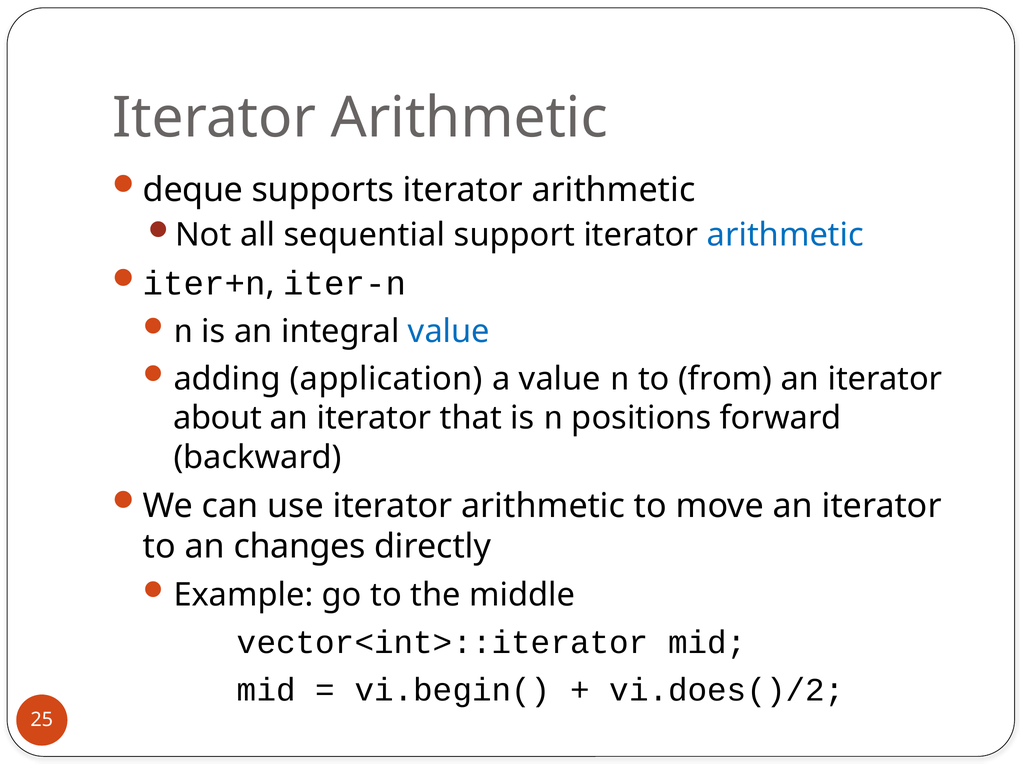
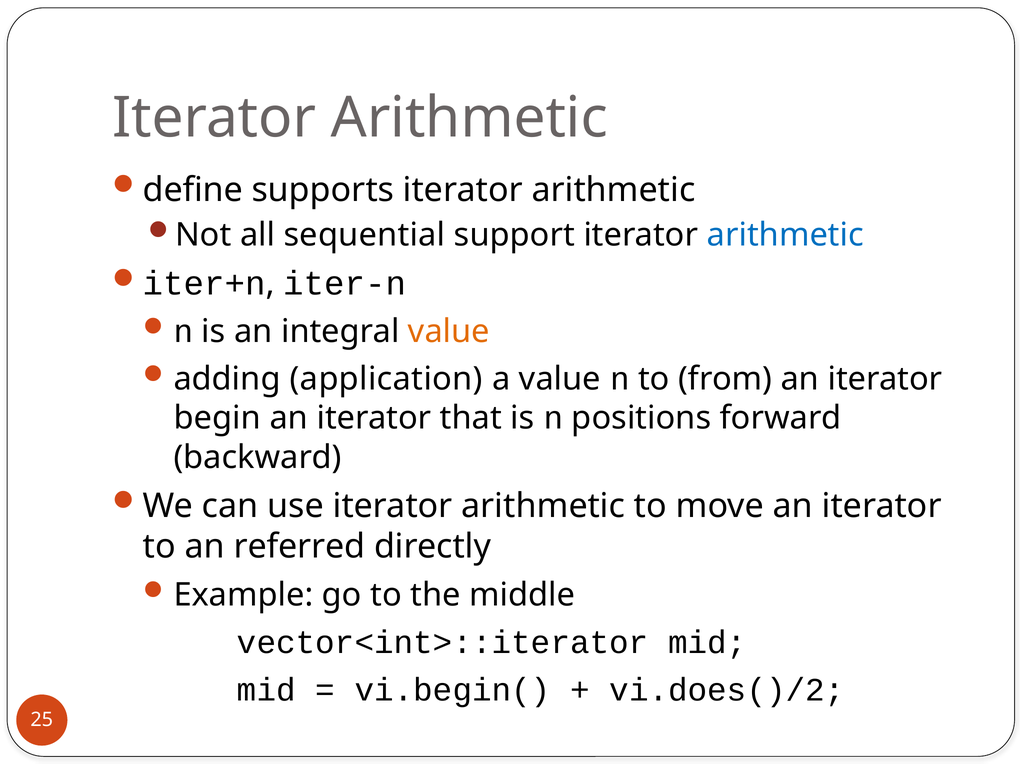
deque: deque -> define
value at (449, 331) colour: blue -> orange
about: about -> begin
changes: changes -> referred
